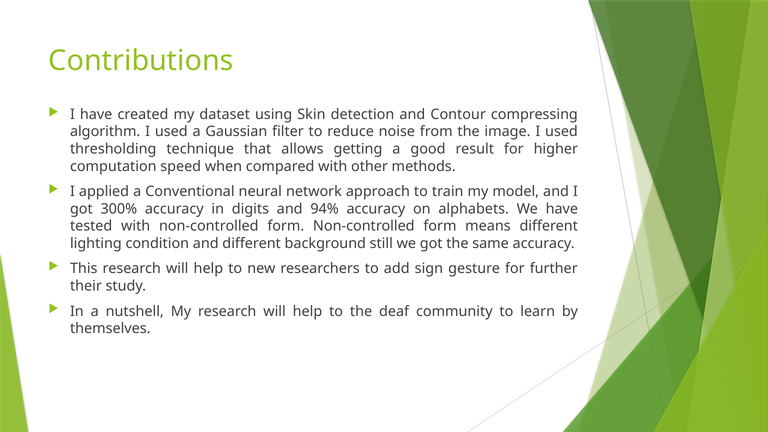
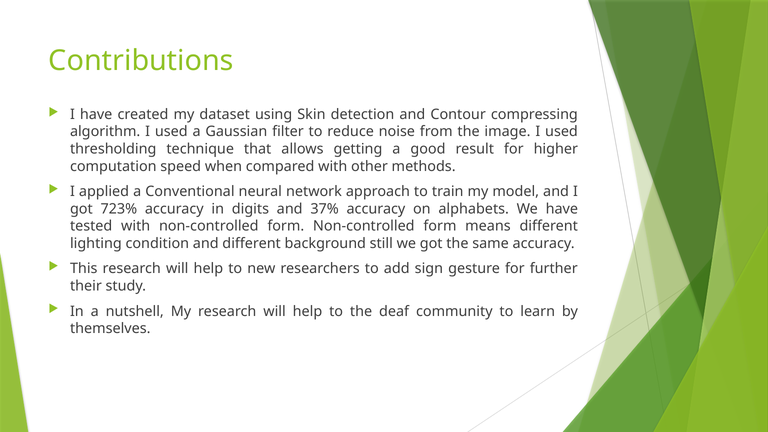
300%: 300% -> 723%
94%: 94% -> 37%
